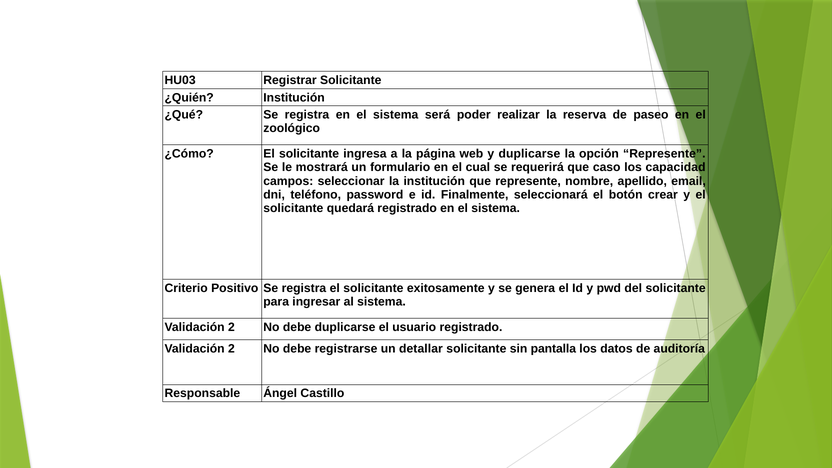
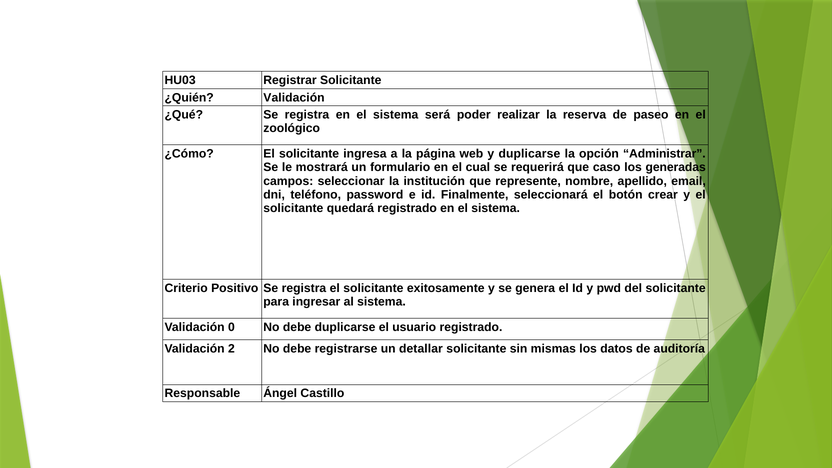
¿Quién Institución: Institución -> Validación
opción Represente: Represente -> Administrar
capacidad: capacidad -> generadas
2 at (231, 327): 2 -> 0
pantalla: pantalla -> mismas
